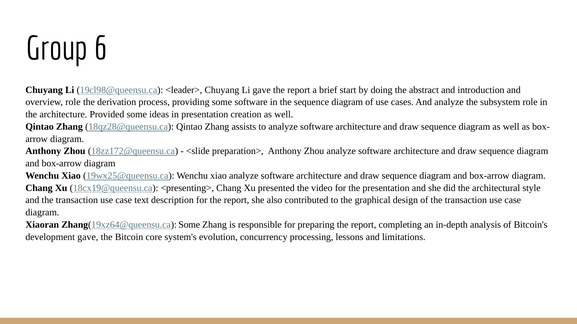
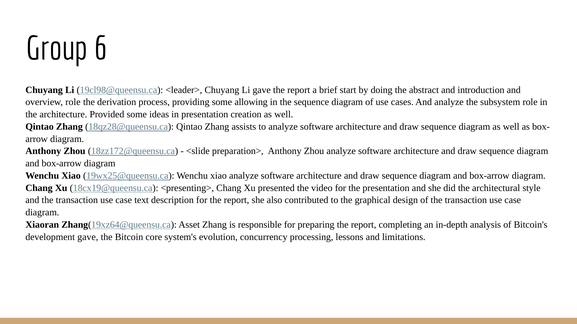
some software: software -> allowing
Zhang(19xz64@queensu.ca Some: Some -> Asset
